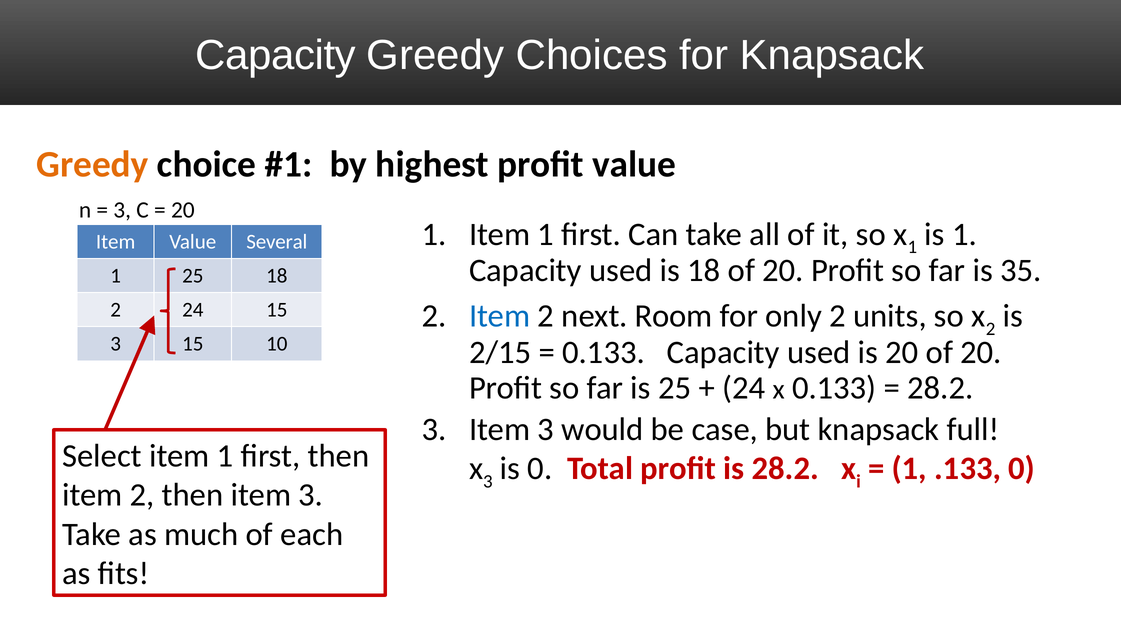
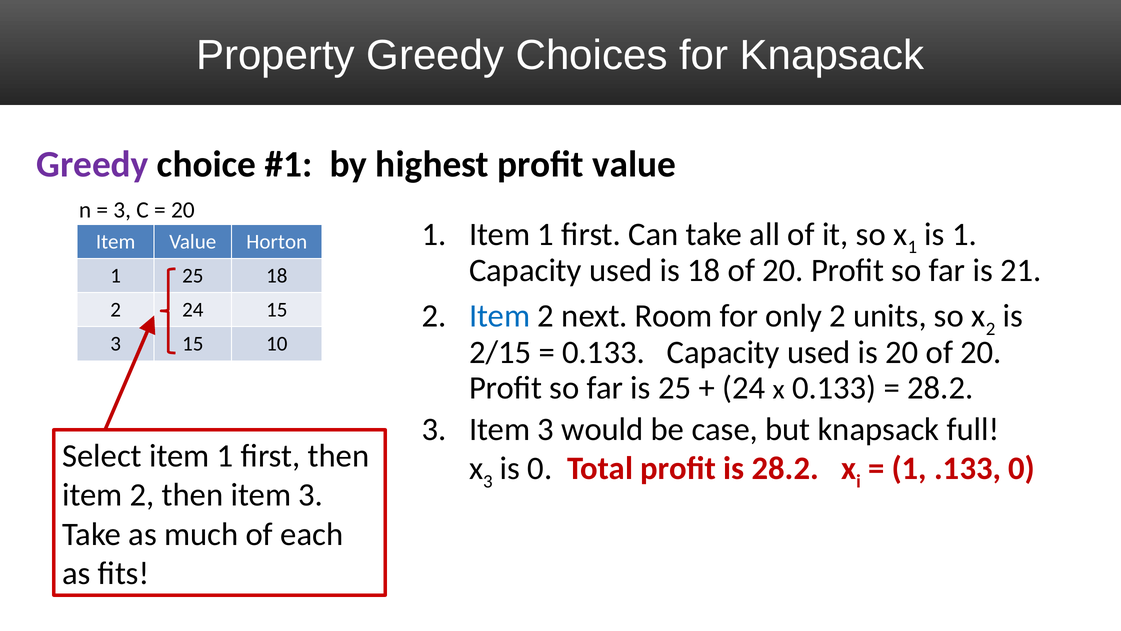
Capacity at (276, 55): Capacity -> Property
Greedy at (92, 164) colour: orange -> purple
Several: Several -> Horton
35: 35 -> 21
